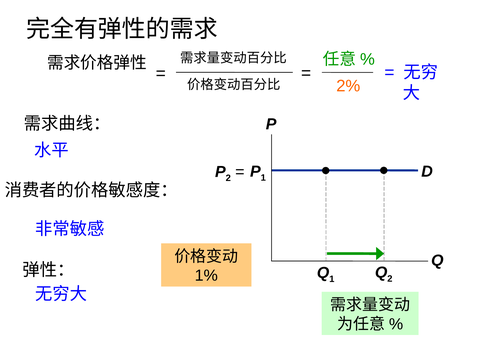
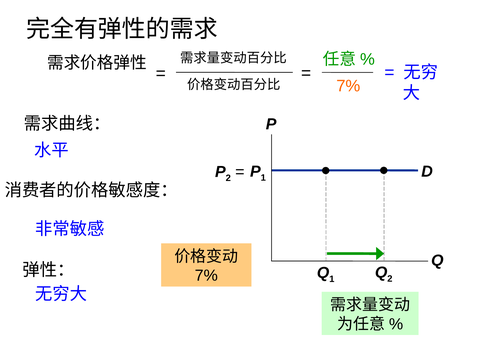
2% at (348, 86): 2% -> 7%
1% at (206, 275): 1% -> 7%
